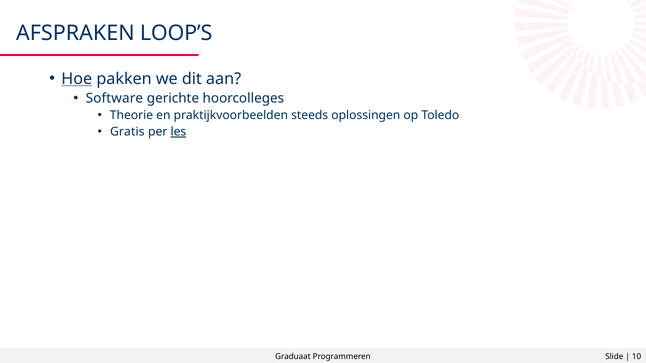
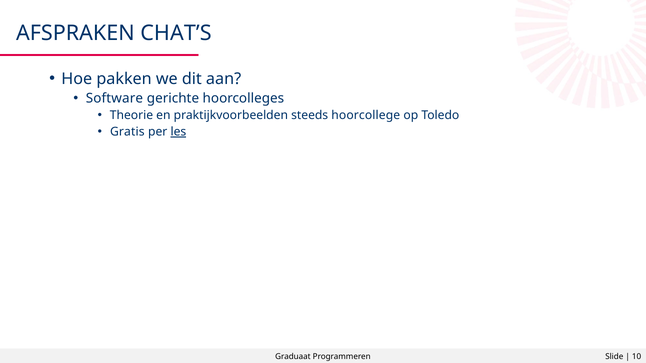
LOOP’S: LOOP’S -> CHAT’S
Hoe underline: present -> none
oplossingen: oplossingen -> hoorcollege
